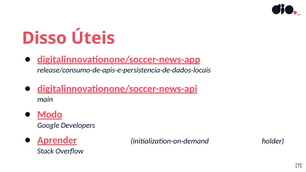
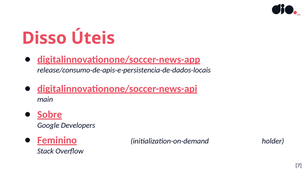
Modo: Modo -> Sobre
Aprender: Aprender -> Feminino
